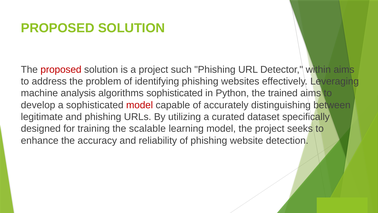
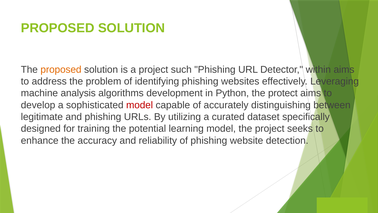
proposed at (61, 69) colour: red -> orange
algorithms sophisticated: sophisticated -> development
trained: trained -> protect
scalable: scalable -> potential
